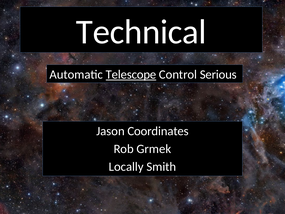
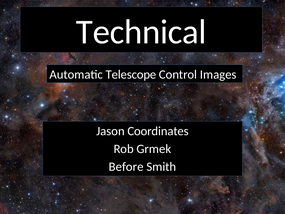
Telescope underline: present -> none
Serious: Serious -> Images
Locally: Locally -> Before
